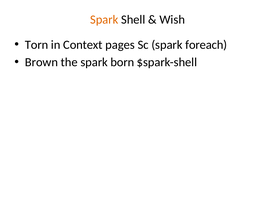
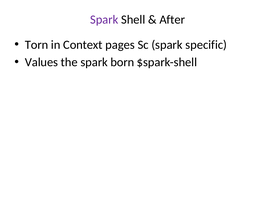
Spark at (104, 20) colour: orange -> purple
Wish: Wish -> After
foreach: foreach -> specific
Brown: Brown -> Values
